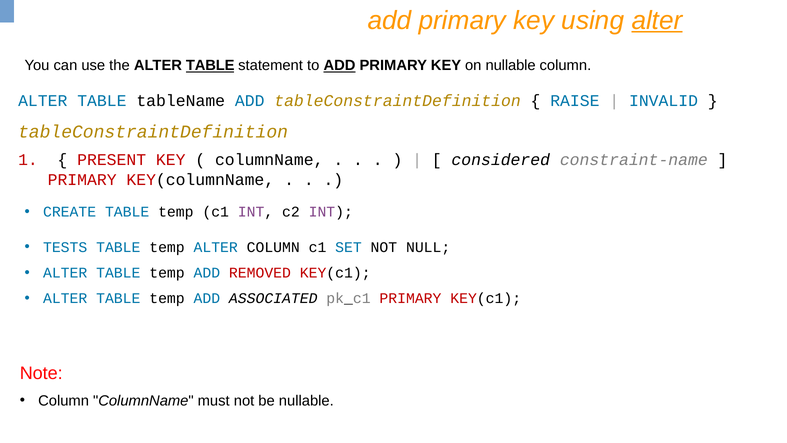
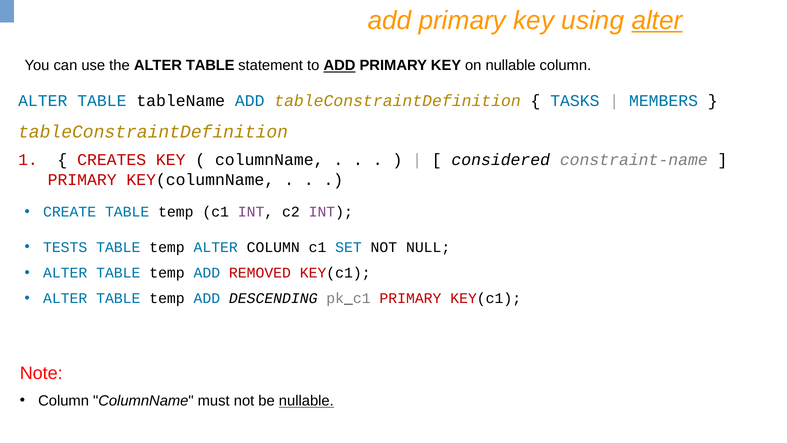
TABLE at (210, 66) underline: present -> none
RAISE: RAISE -> TASKS
INVALID: INVALID -> MEMBERS
PRESENT: PRESENT -> CREATES
ASSOCIATED: ASSOCIATED -> DESCENDING
nullable at (306, 401) underline: none -> present
